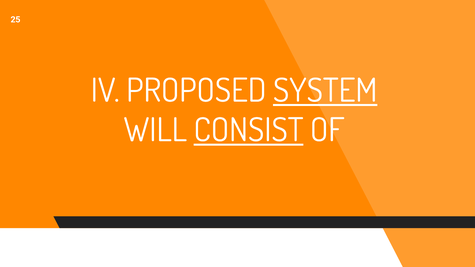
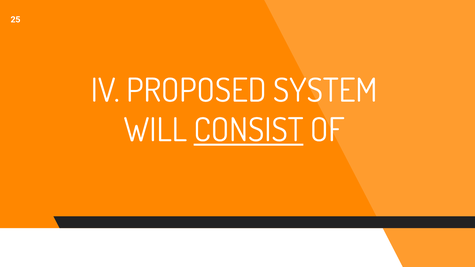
SYSTEM underline: present -> none
